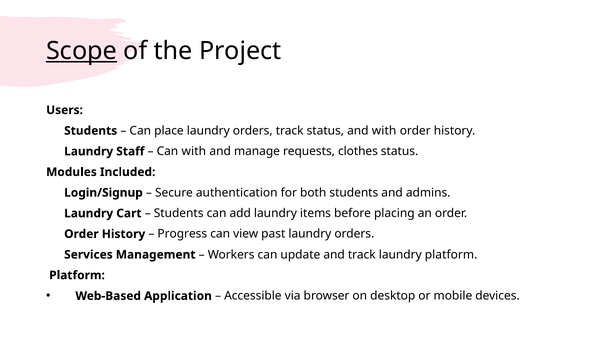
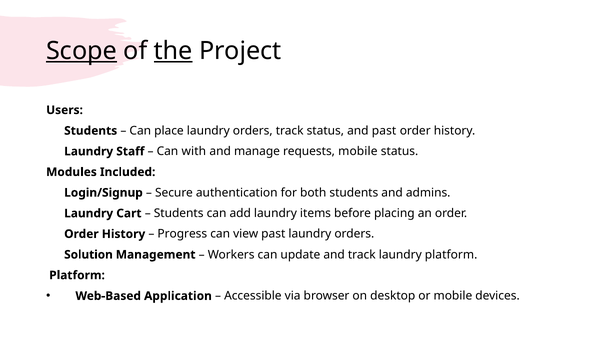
the underline: none -> present
and with: with -> past
requests clothes: clothes -> mobile
Services: Services -> Solution
